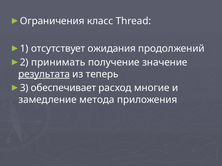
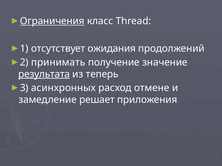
Ограничения underline: none -> present
обеспечивает: обеспечивает -> асинхронных
многие: многие -> отмене
метода: метода -> решает
